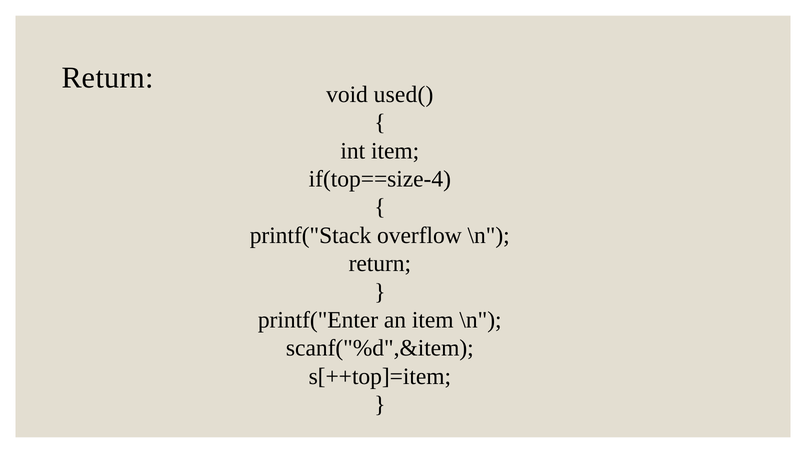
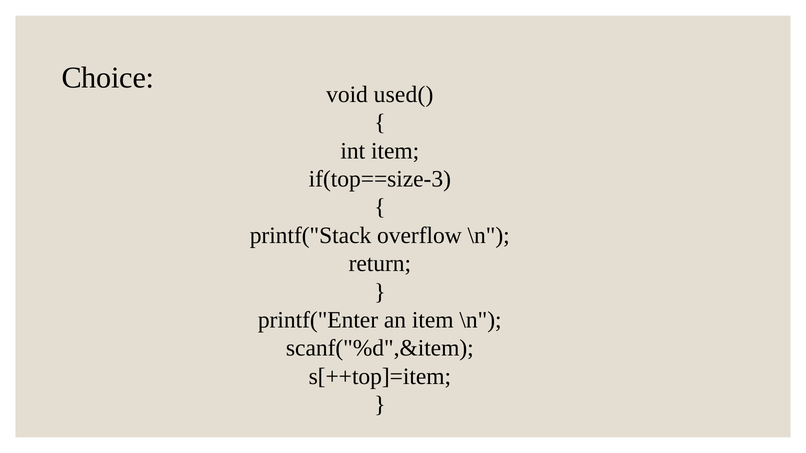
Return at (108, 78): Return -> Choice
if(top==size-4: if(top==size-4 -> if(top==size-3
